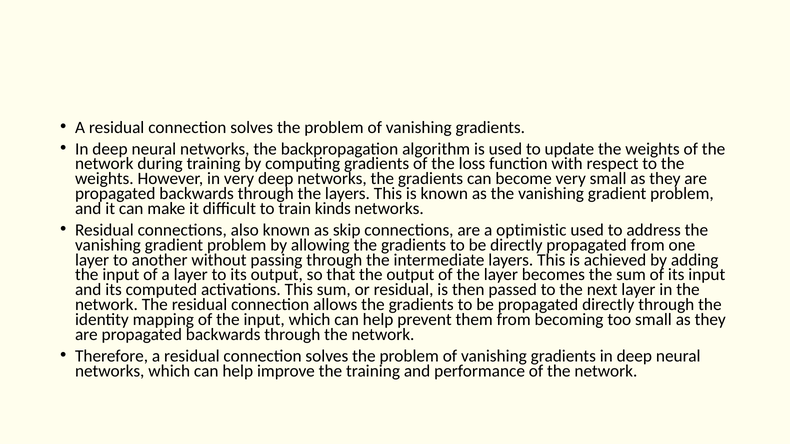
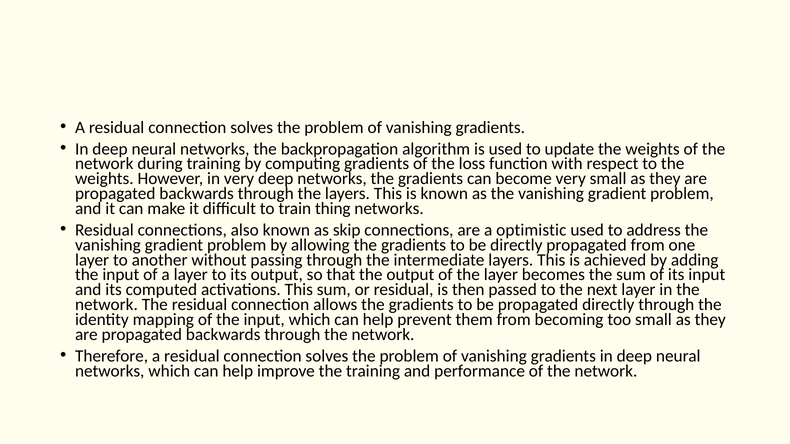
kinds: kinds -> thing
